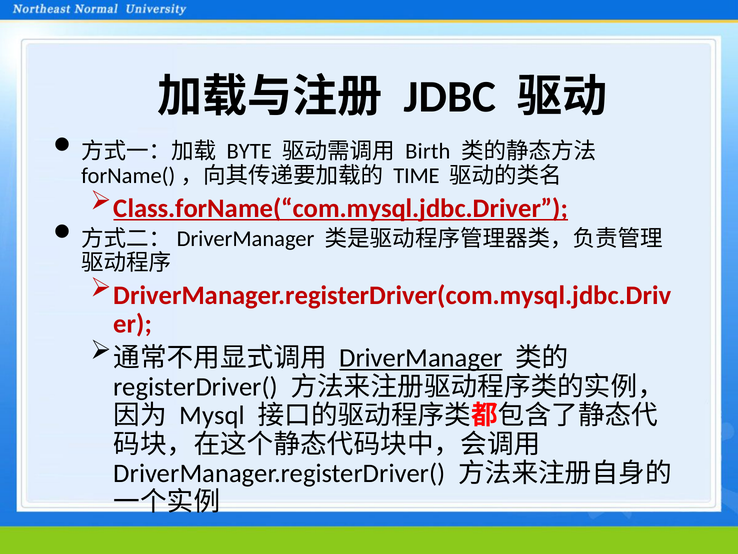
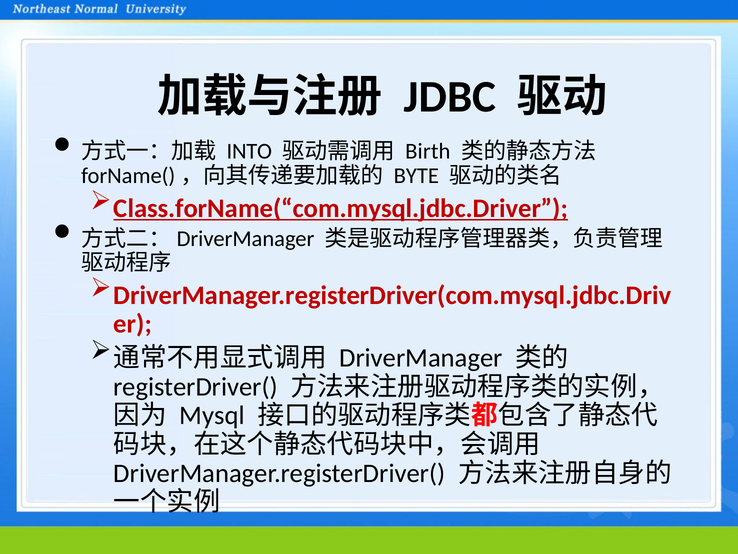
BYTE: BYTE -> INTO
TIME: TIME -> BYTE
DriverManager underline: present -> none
